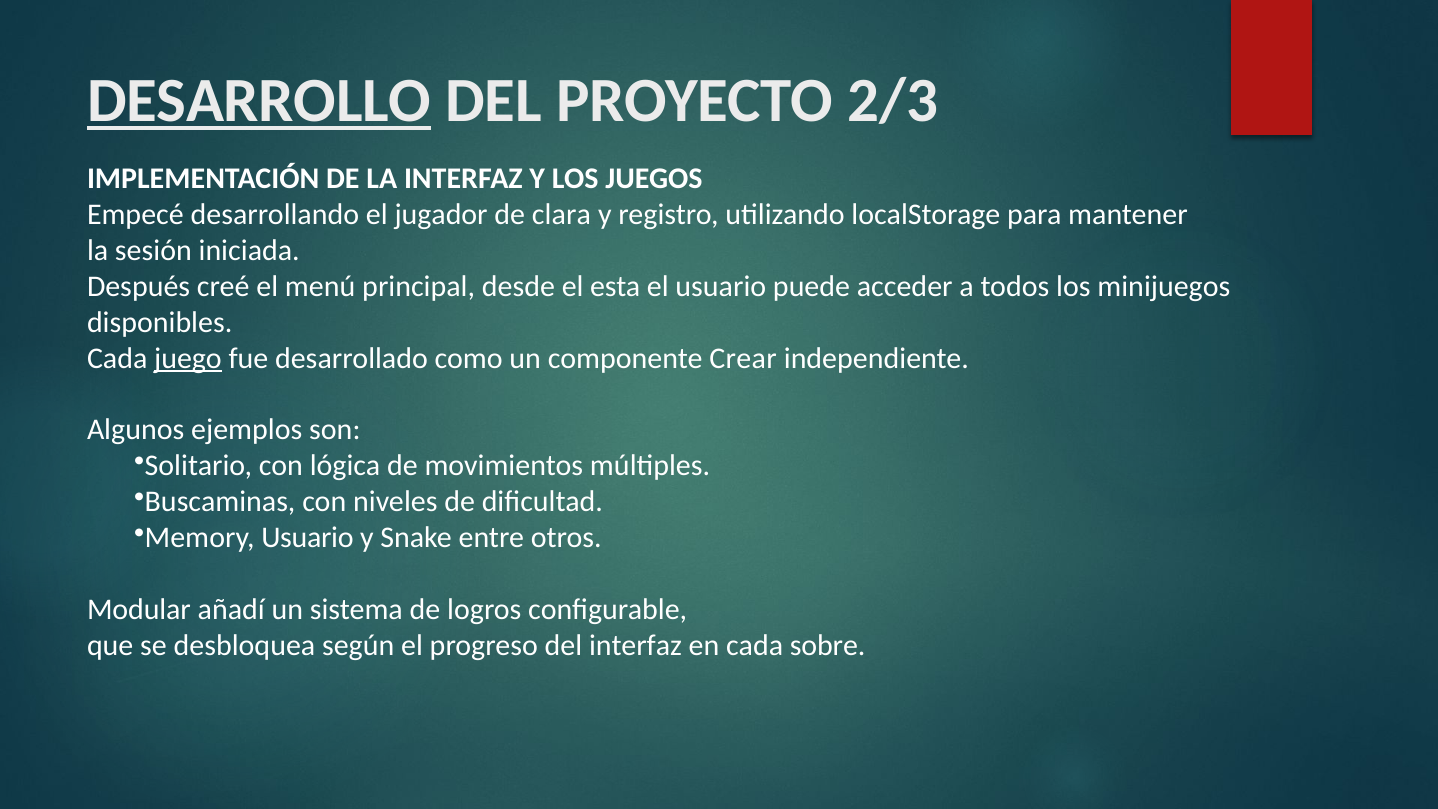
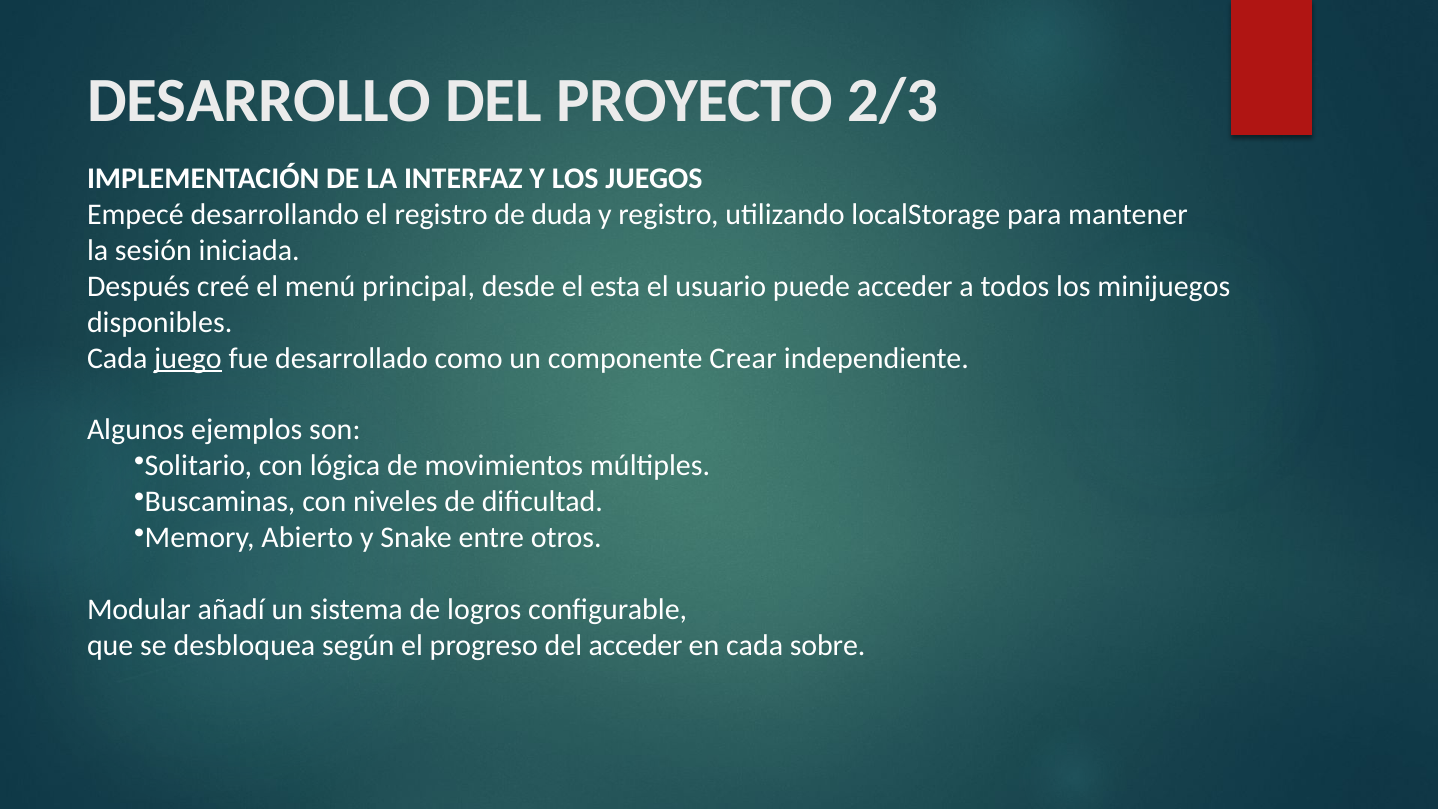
DESARROLLO underline: present -> none
el jugador: jugador -> registro
clara: clara -> duda
Memory Usuario: Usuario -> Abierto
del interfaz: interfaz -> acceder
